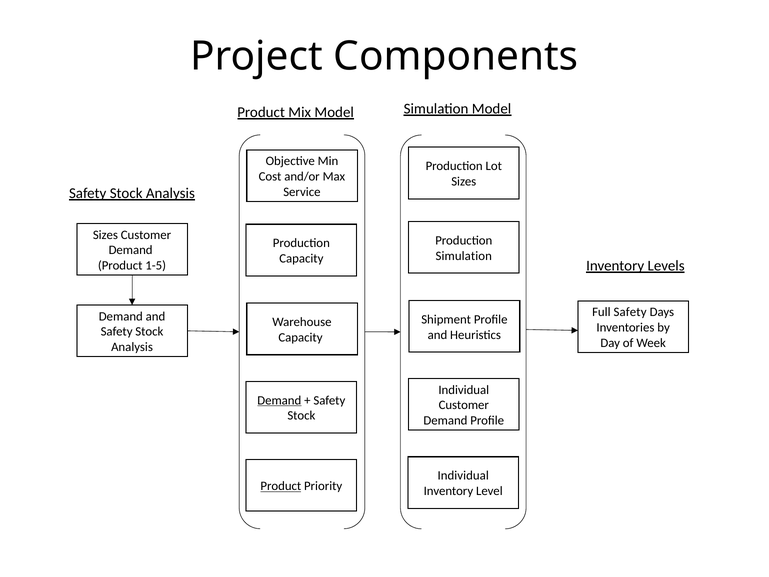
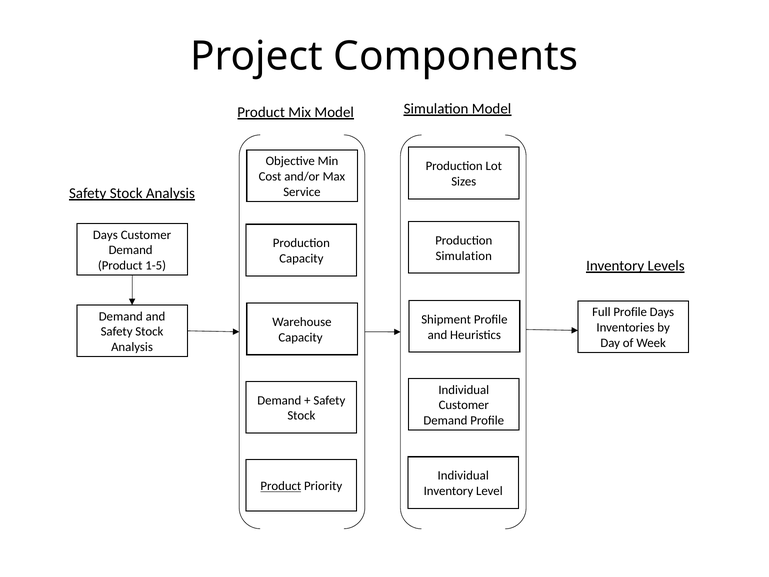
Sizes at (105, 235): Sizes -> Days
Full Safety: Safety -> Profile
Demand at (279, 400) underline: present -> none
